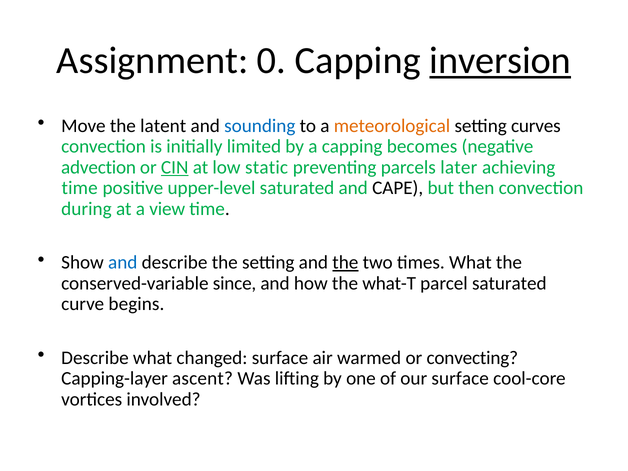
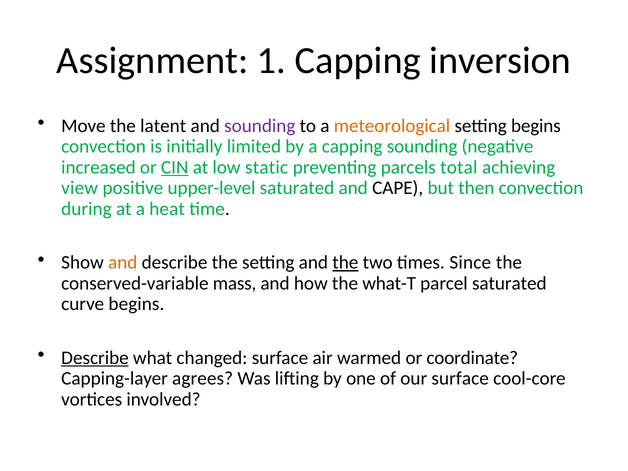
0: 0 -> 1
inversion underline: present -> none
sounding at (260, 126) colour: blue -> purple
setting curves: curves -> begins
capping becomes: becomes -> sounding
advection: advection -> increased
later: later -> total
time at (80, 188): time -> view
view: view -> heat
and at (123, 263) colour: blue -> orange
times What: What -> Since
since: since -> mass
Describe at (95, 358) underline: none -> present
convecting: convecting -> coordinate
ascent: ascent -> agrees
